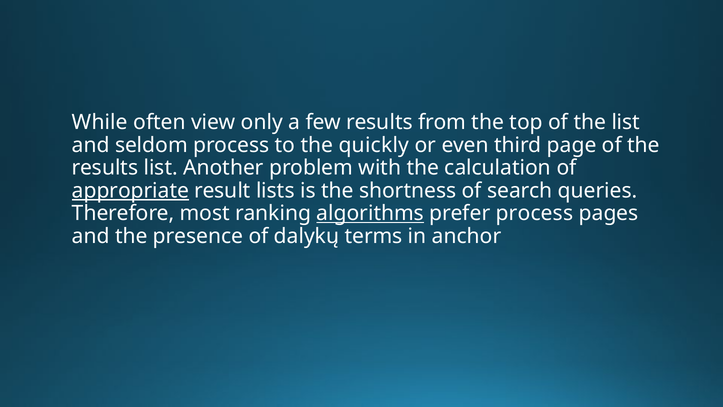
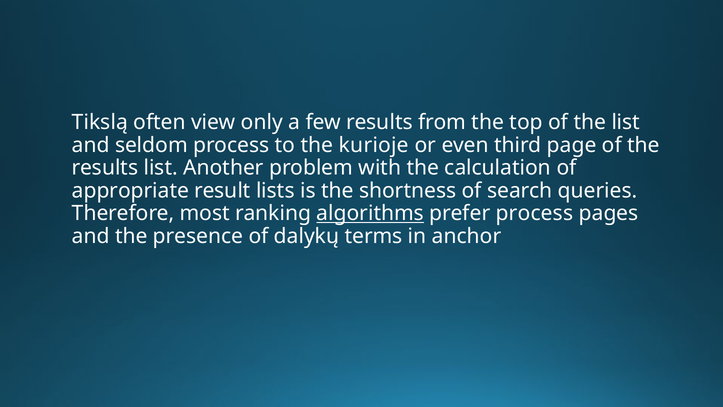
While: While -> Tikslą
quickly: quickly -> kurioje
appropriate underline: present -> none
